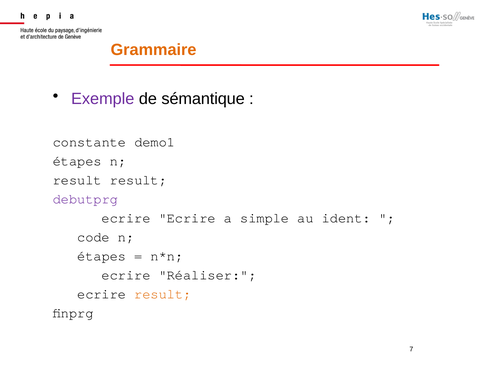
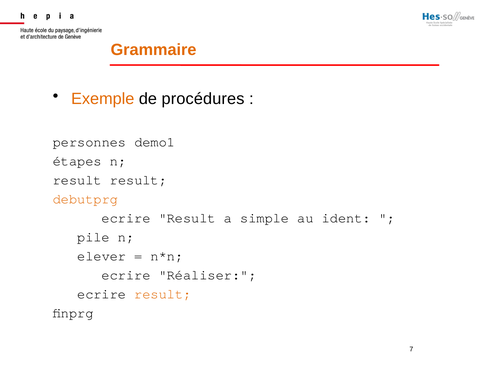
Exemple colour: purple -> orange
sémantique: sémantique -> procédures
constante: constante -> personnes
debutprg colour: purple -> orange
Ecrire at (187, 218): Ecrire -> Result
code: code -> pile
étapes at (102, 256): étapes -> elever
